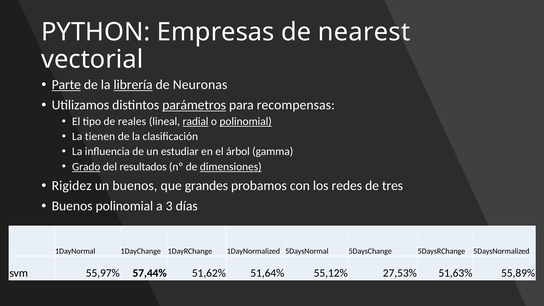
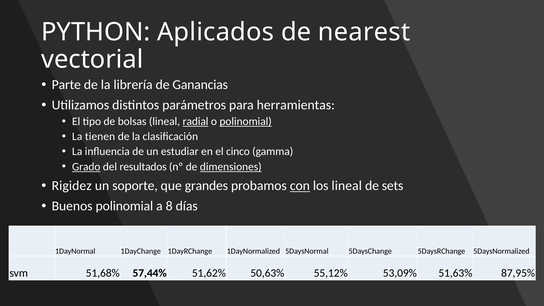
Empresas: Empresas -> Aplicados
Parte underline: present -> none
librería underline: present -> none
Neuronas: Neuronas -> Ganancias
parámetros underline: present -> none
recompensas: recompensas -> herramientas
reales: reales -> bolsas
árbol: árbol -> cinco
un buenos: buenos -> soporte
con underline: none -> present
los redes: redes -> lineal
tres: tres -> sets
3: 3 -> 8
55,97%: 55,97% -> 51,68%
51,64%: 51,64% -> 50,63%
27,53%: 27,53% -> 53,09%
55,89%: 55,89% -> 87,95%
